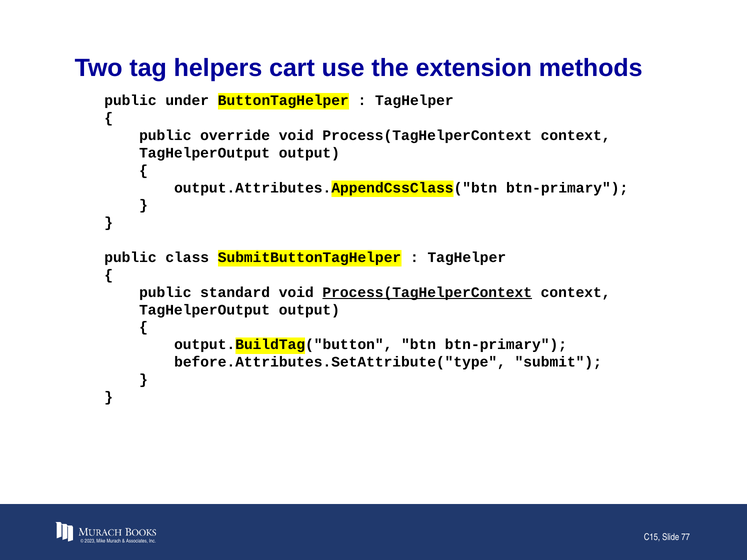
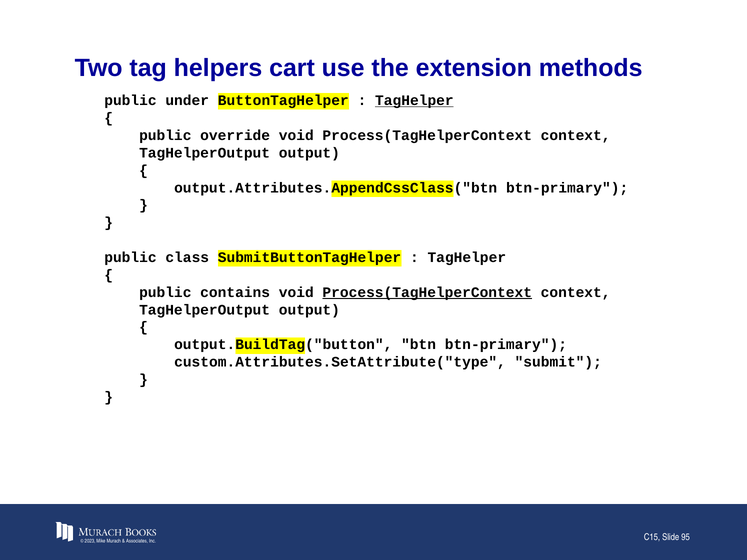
TagHelper at (414, 101) underline: none -> present
standard: standard -> contains
before.Attributes.SetAttribute("type: before.Attributes.SetAttribute("type -> custom.Attributes.SetAttribute("type
77: 77 -> 95
